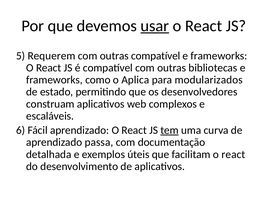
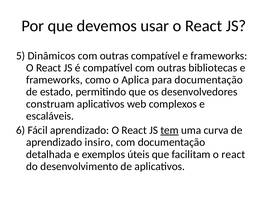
usar underline: present -> none
Requerem: Requerem -> Dinâmicos
para modularizados: modularizados -> documentação
passa: passa -> insiro
